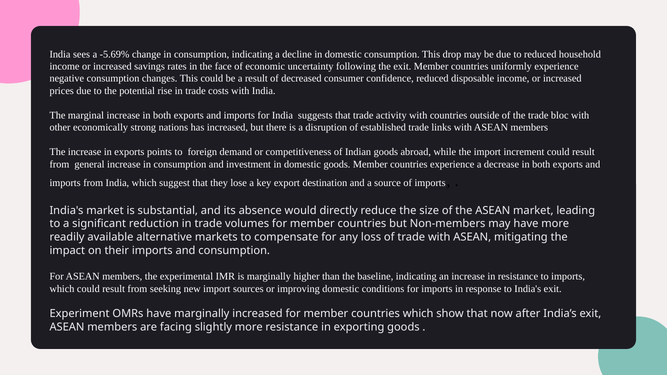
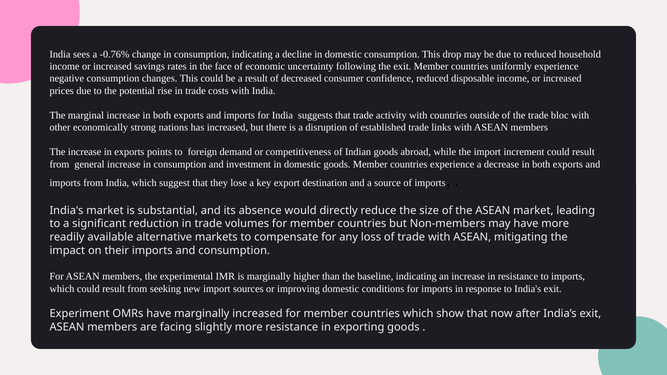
-5.69%: -5.69% -> -0.76%
